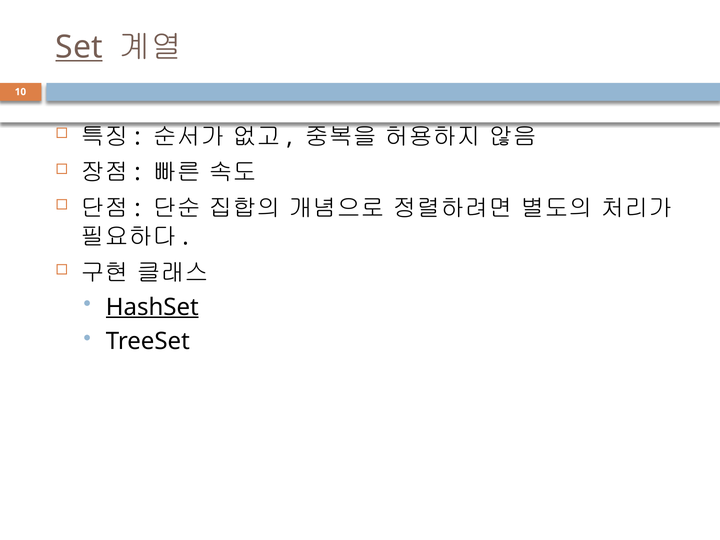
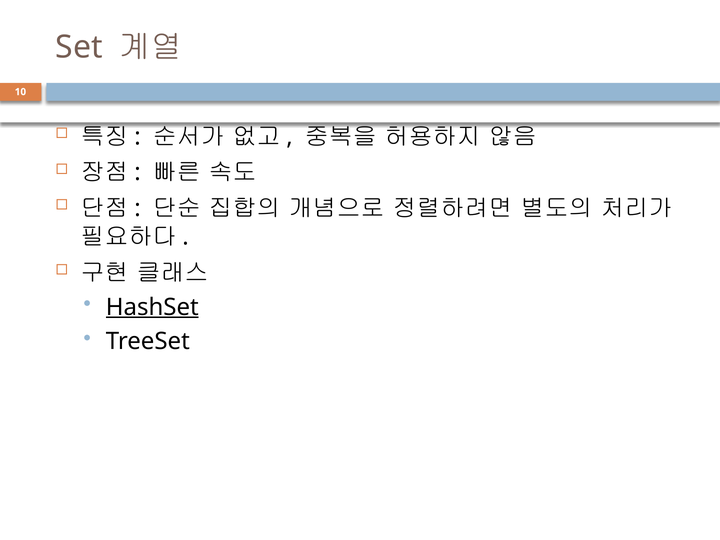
Set underline: present -> none
